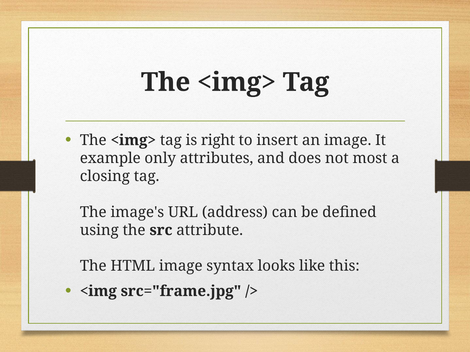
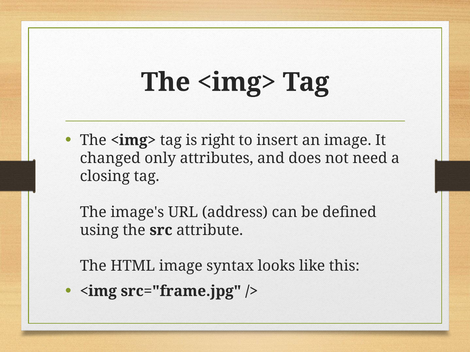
example: example -> changed
most: most -> need
